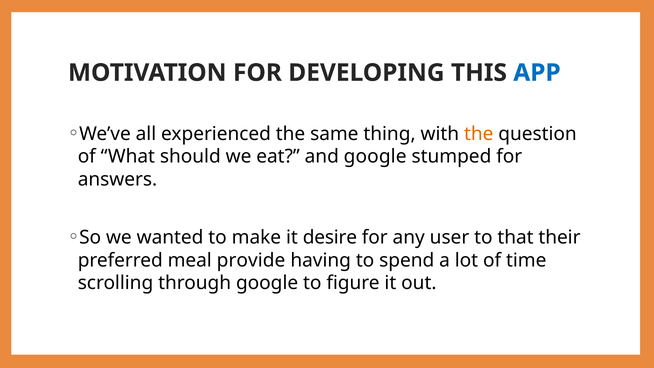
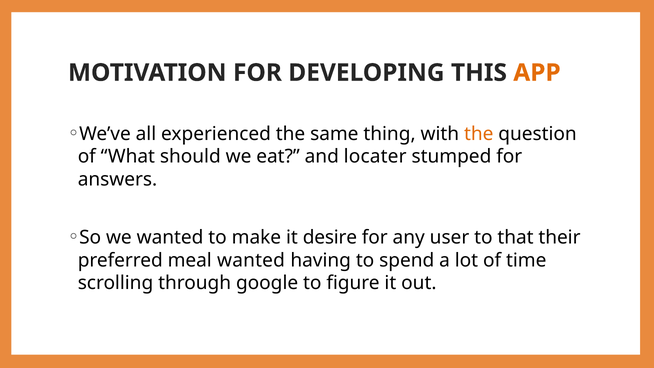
APP colour: blue -> orange
and google: google -> locater
meal provide: provide -> wanted
